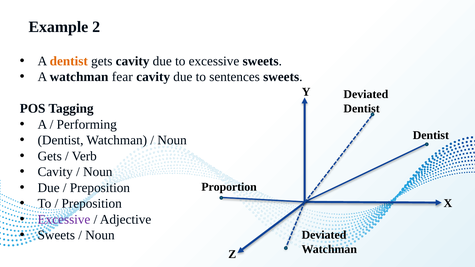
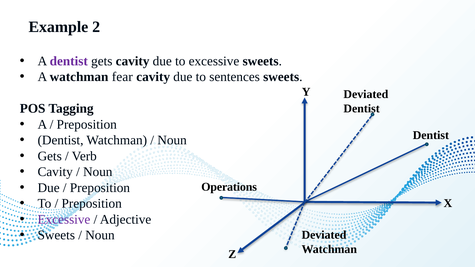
dentist at (69, 61) colour: orange -> purple
Performing at (87, 125): Performing -> Preposition
Proportion: Proportion -> Operations
